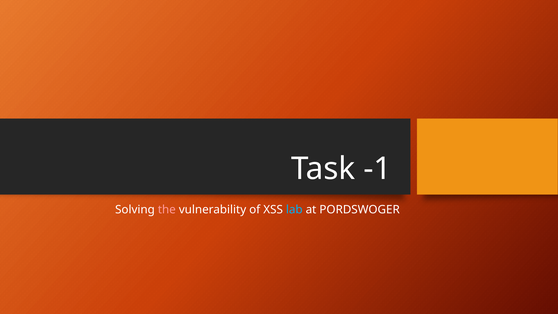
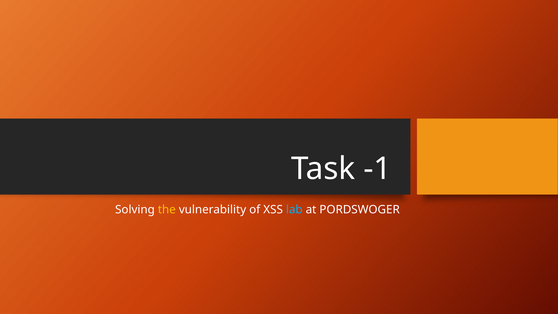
the colour: pink -> yellow
